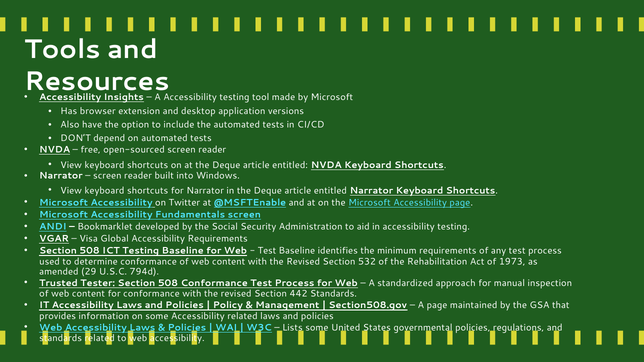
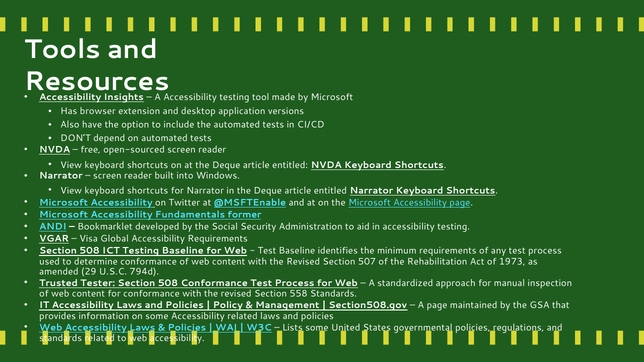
Fundamentals screen: screen -> former
532: 532 -> 507
442: 442 -> 558
